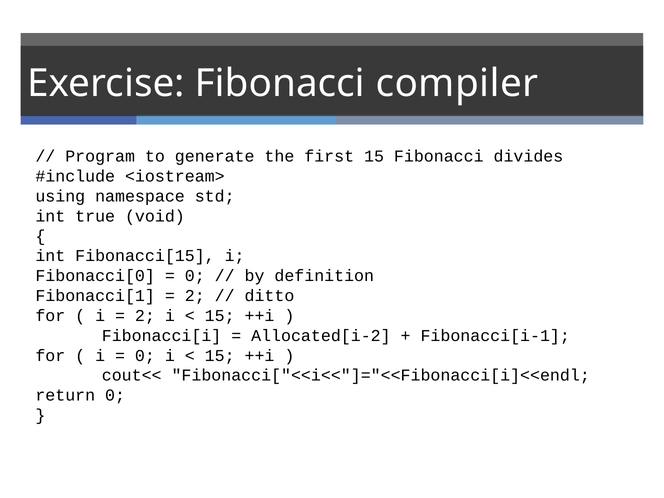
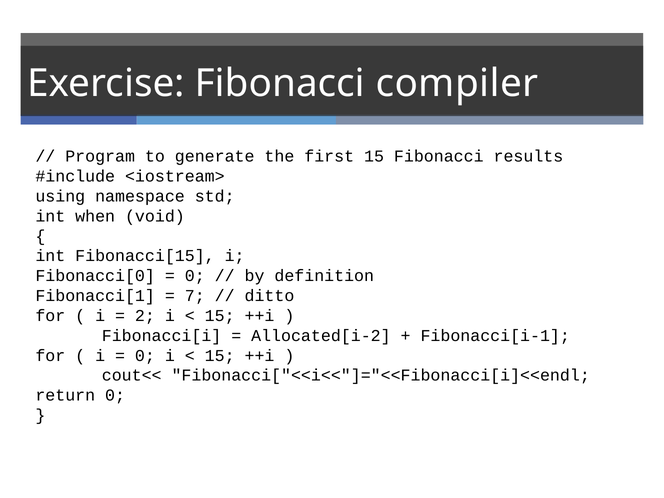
divides: divides -> results
true: true -> when
2 at (195, 296): 2 -> 7
